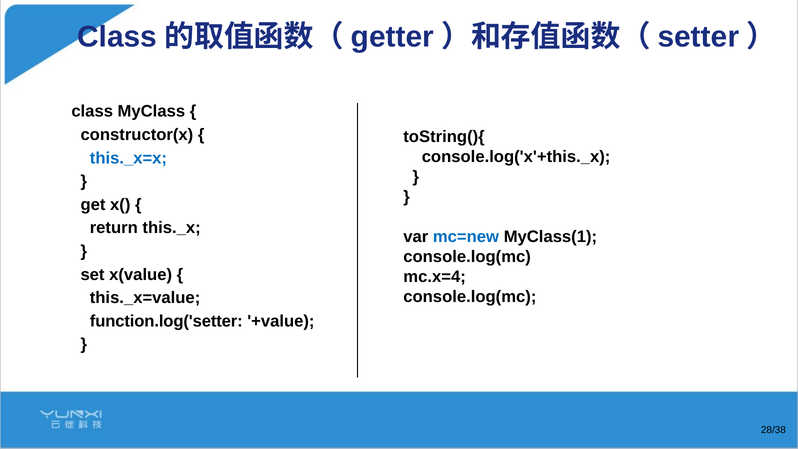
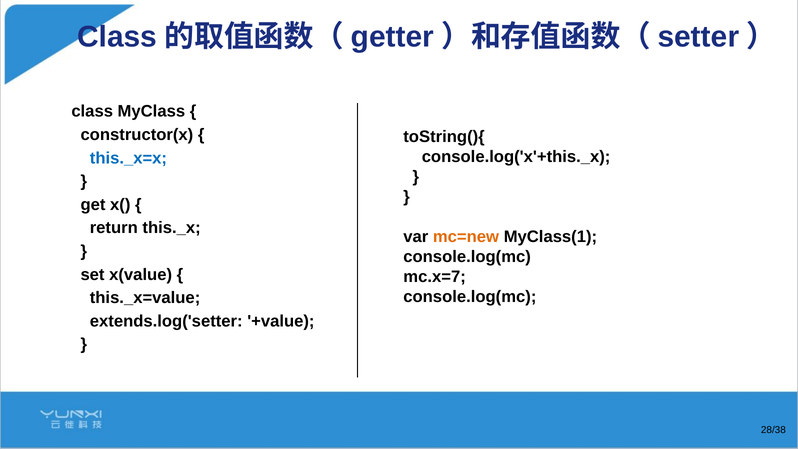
mc=new colour: blue -> orange
mc.x=4: mc.x=4 -> mc.x=7
function.log('setter: function.log('setter -> extends.log('setter
